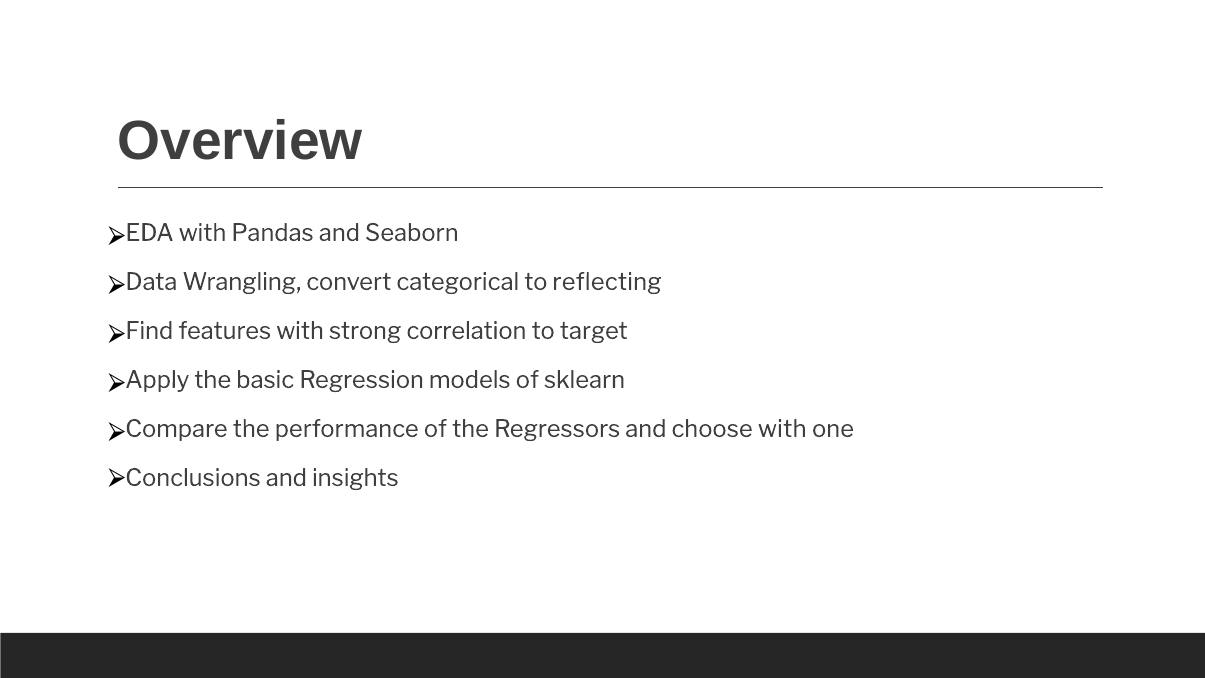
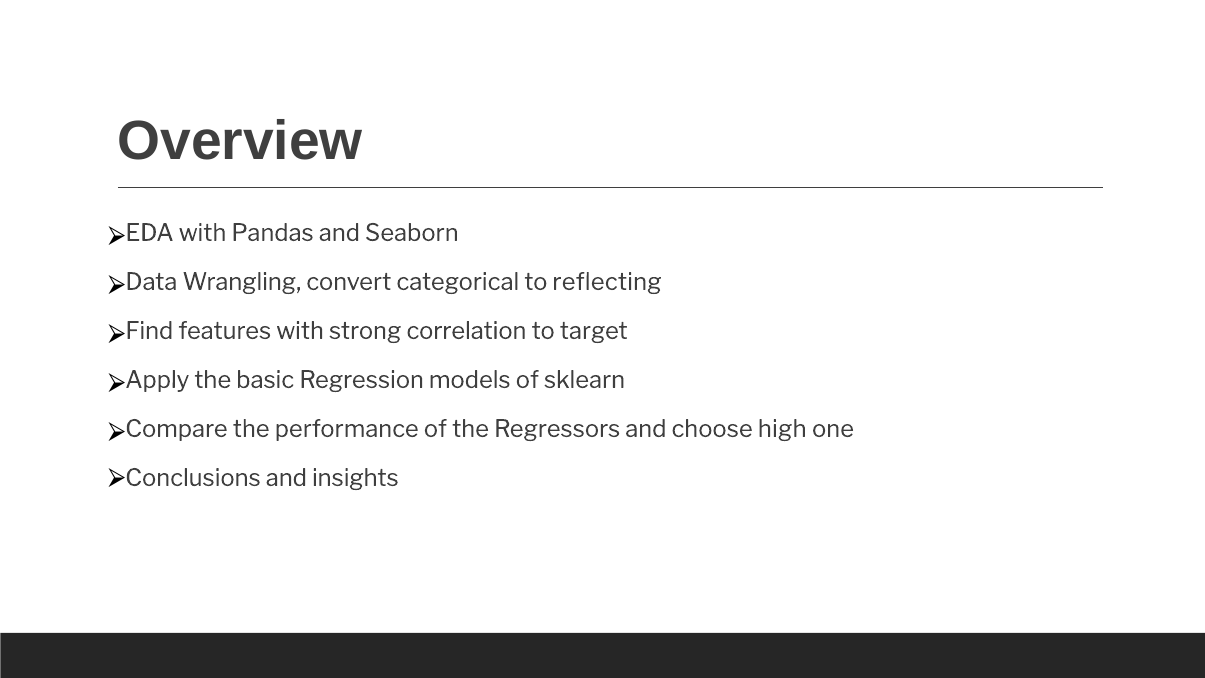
choose with: with -> high
